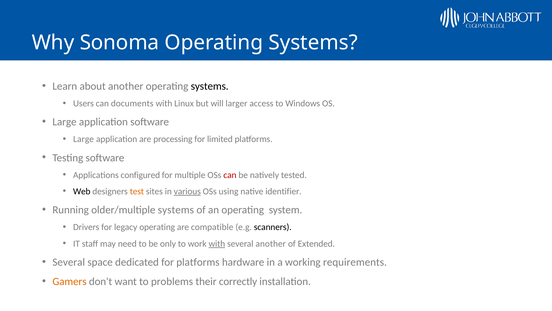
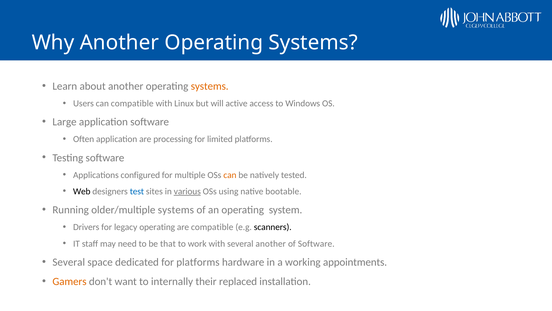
Why Sonoma: Sonoma -> Another
systems at (210, 86) colour: black -> orange
can documents: documents -> compatible
larger: larger -> active
Large at (84, 139): Large -> Often
can at (230, 175) colour: red -> orange
test colour: orange -> blue
identifier: identifier -> bootable
only: only -> that
with at (217, 243) underline: present -> none
of Extended: Extended -> Software
requirements: requirements -> appointments
problems: problems -> internally
correctly: correctly -> replaced
